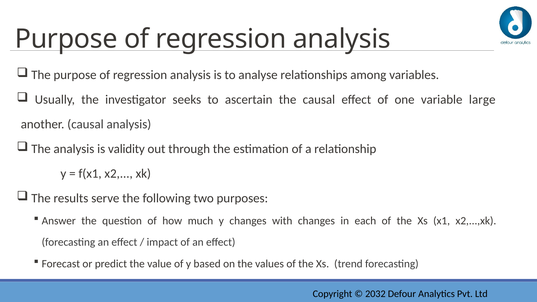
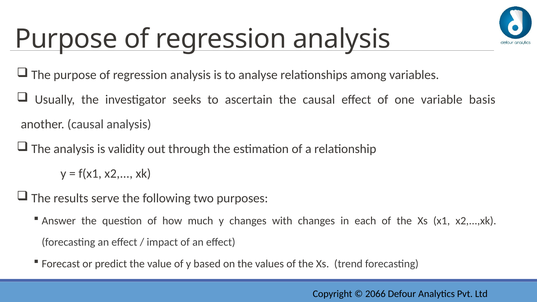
large: large -> basis
2032: 2032 -> 2066
